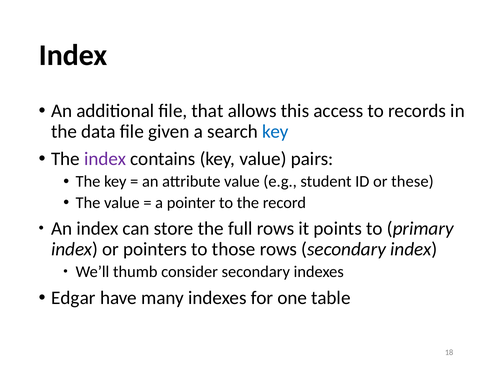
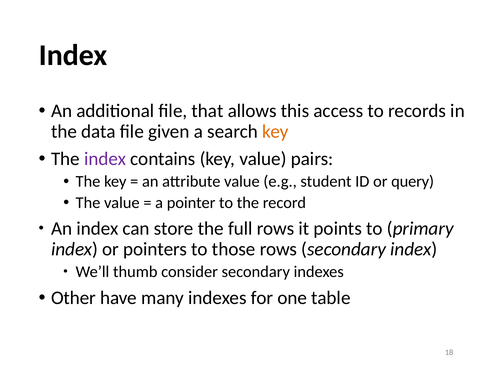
key at (275, 132) colour: blue -> orange
these: these -> query
Edgar: Edgar -> Other
